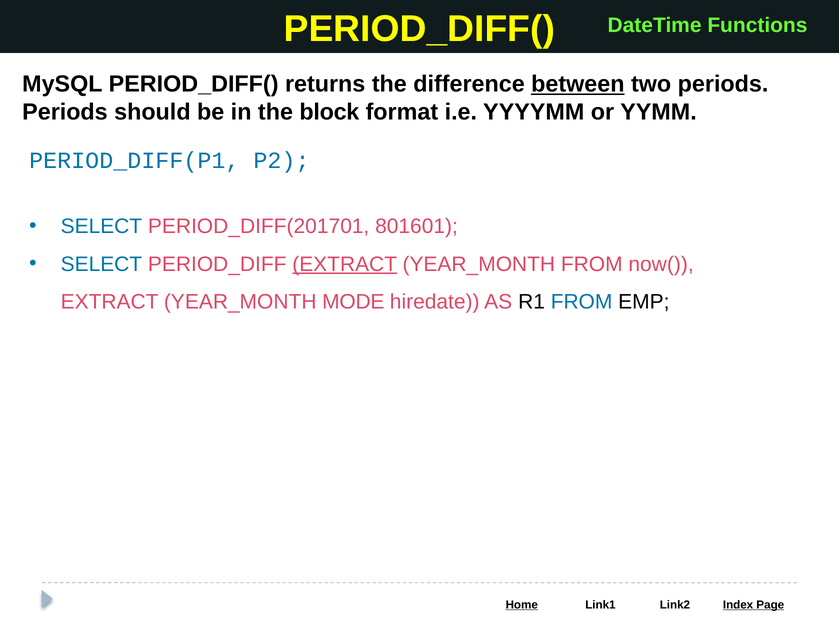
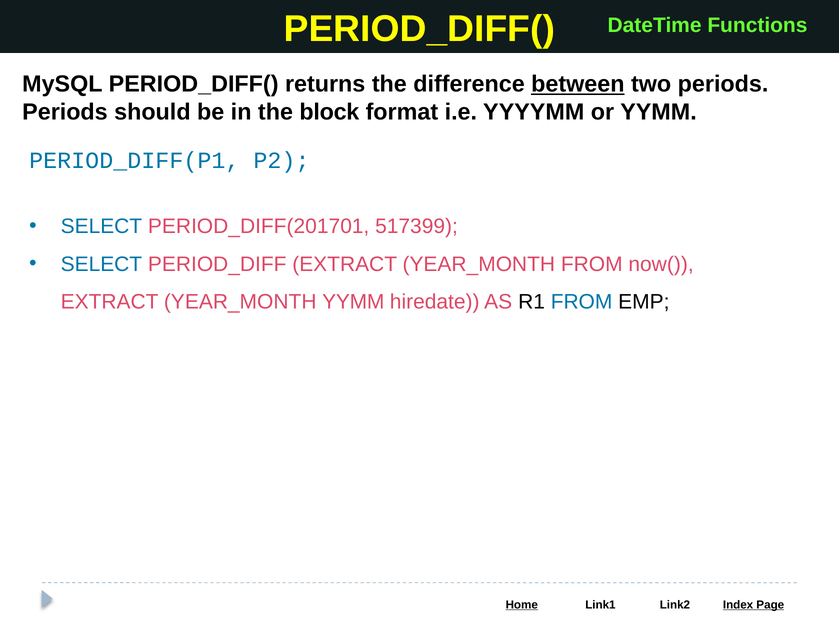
801601: 801601 -> 517399
EXTRACT at (345, 264) underline: present -> none
YEAR_MONTH MODE: MODE -> YYMM
